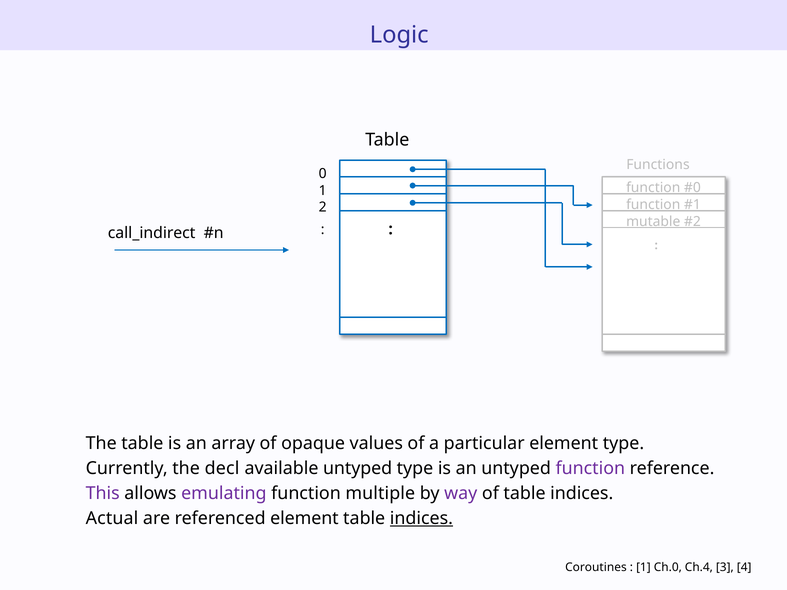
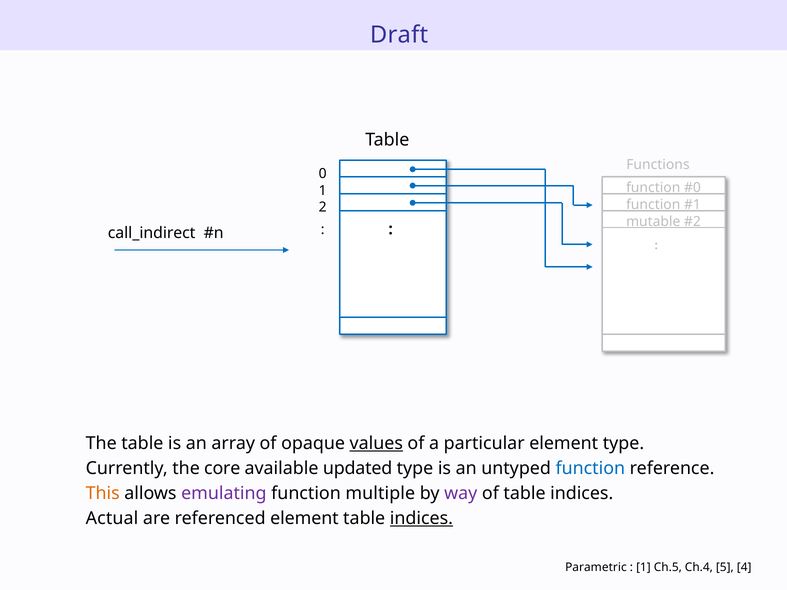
Logic: Logic -> Draft
values underline: none -> present
decl: decl -> core
available untyped: untyped -> updated
function at (590, 469) colour: purple -> blue
This colour: purple -> orange
Coroutines: Coroutines -> Parametric
Ch.0: Ch.0 -> Ch.5
3: 3 -> 5
